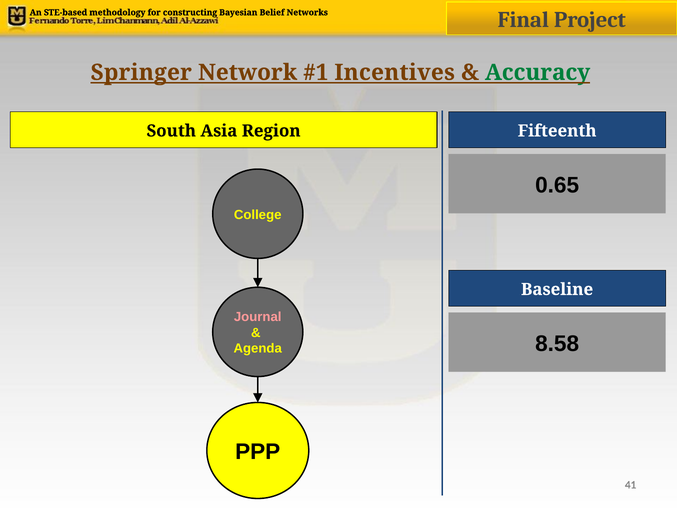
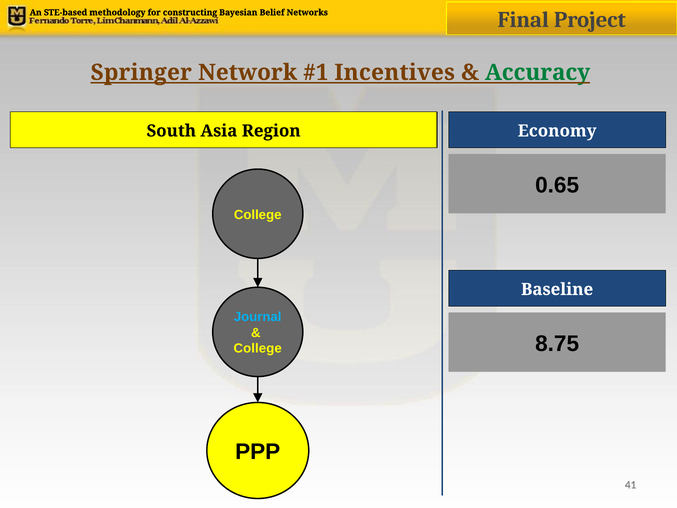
Fifteenth: Fifteenth -> Economy
Journal colour: pink -> light blue
8.58: 8.58 -> 8.75
Agenda at (258, 348): Agenda -> College
